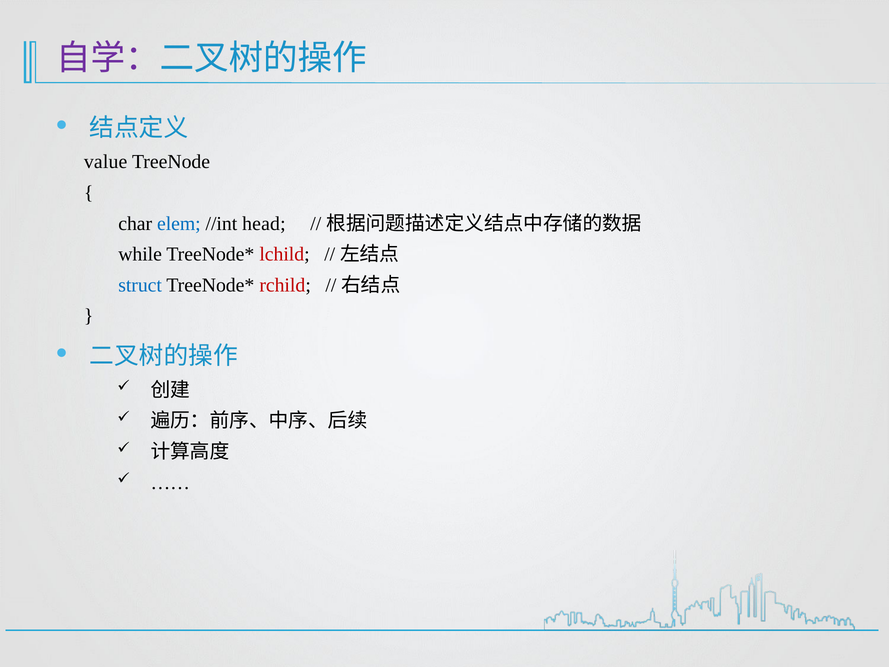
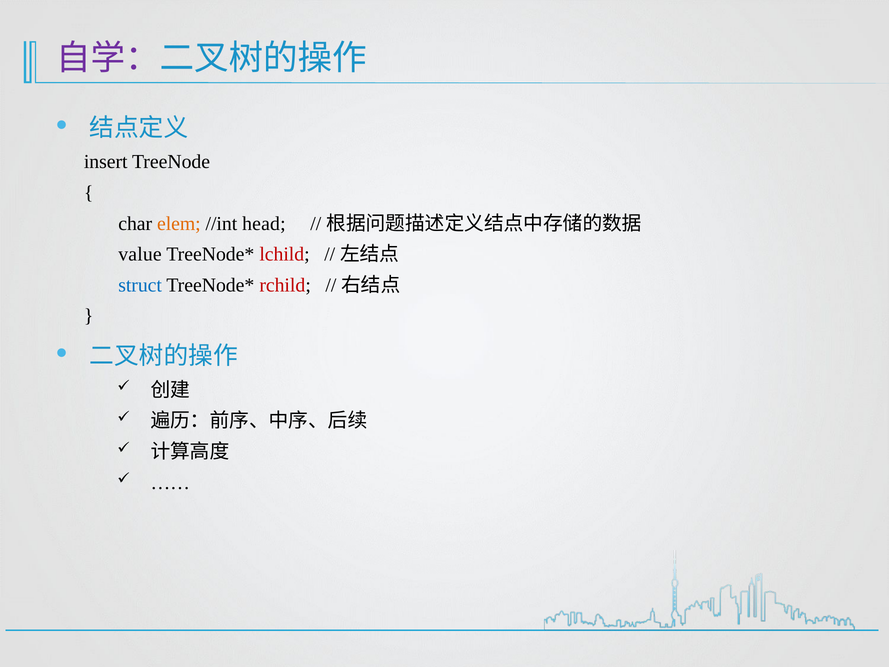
value: value -> insert
elem colour: blue -> orange
while: while -> value
